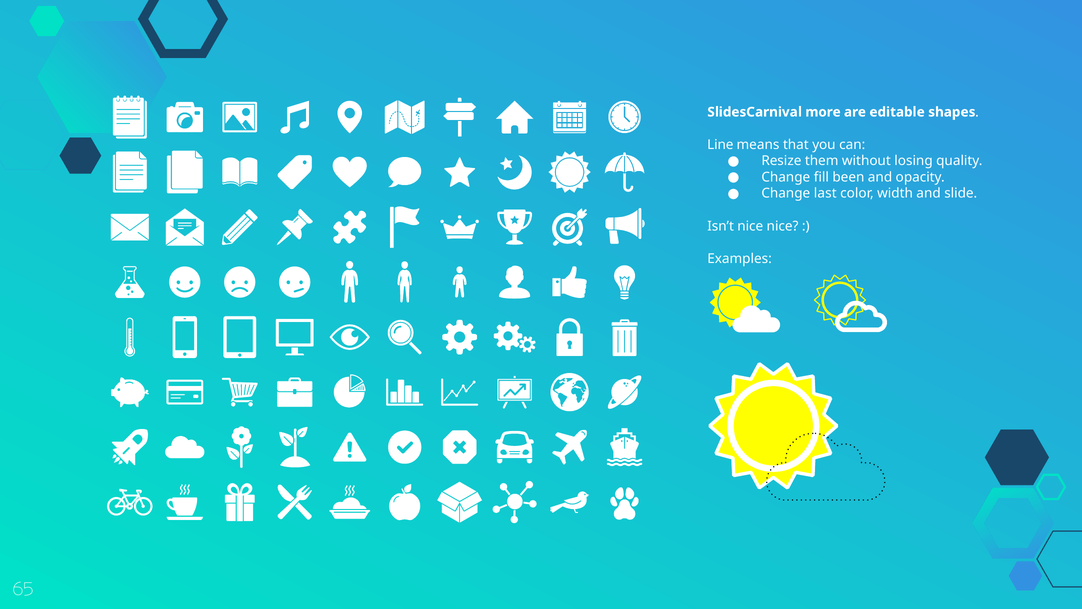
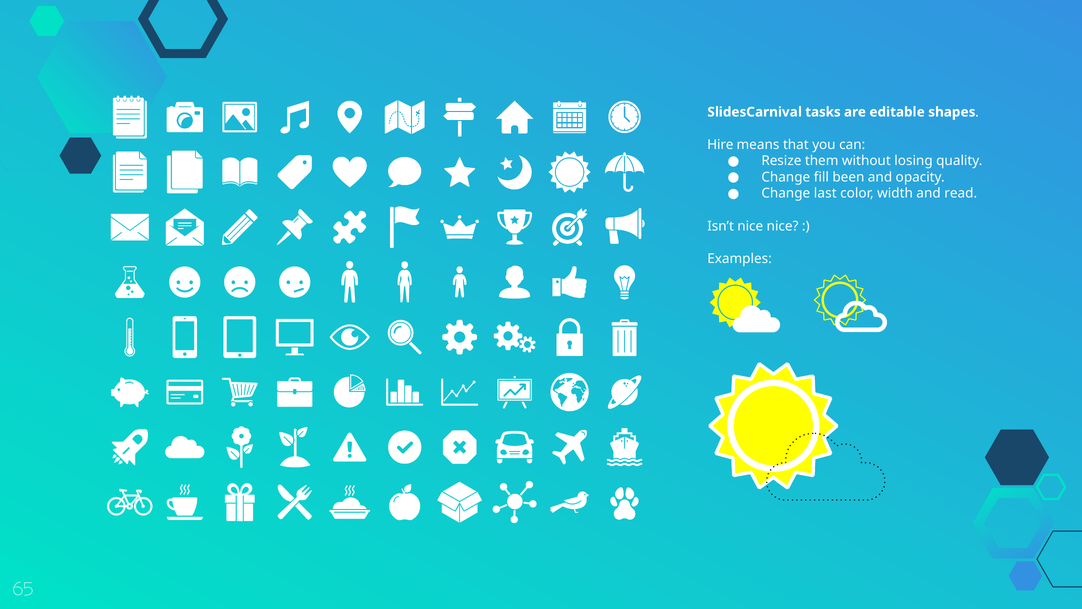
more: more -> tasks
Line: Line -> Hire
slide: slide -> read
